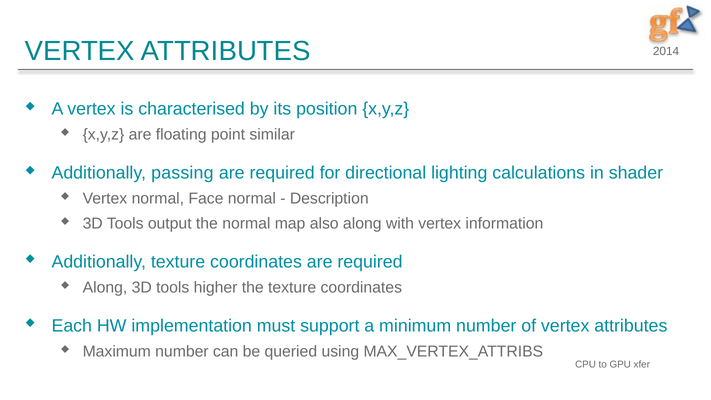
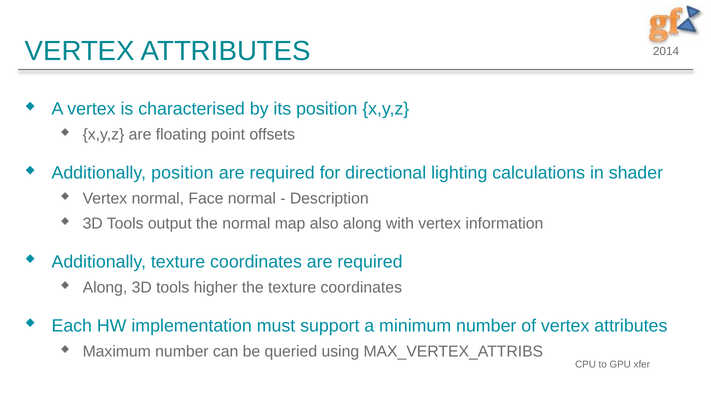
similar: similar -> offsets
Additionally passing: passing -> position
